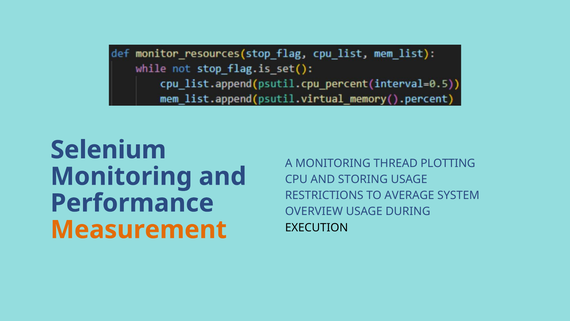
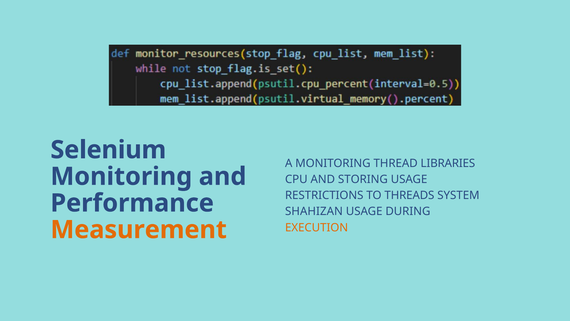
PLOTTING: PLOTTING -> LIBRARIES
AVERAGE: AVERAGE -> THREADS
OVERVIEW: OVERVIEW -> SHAHIZAN
EXECUTION colour: black -> orange
